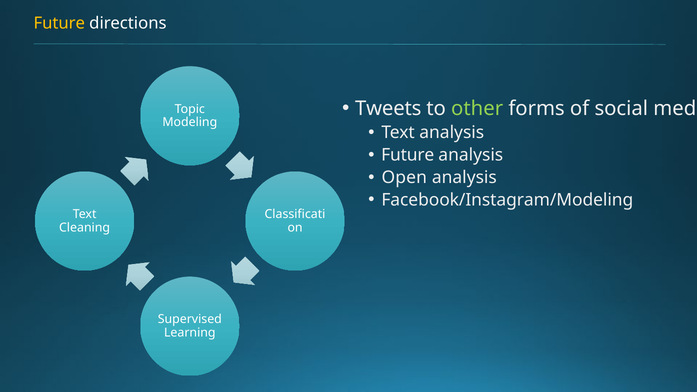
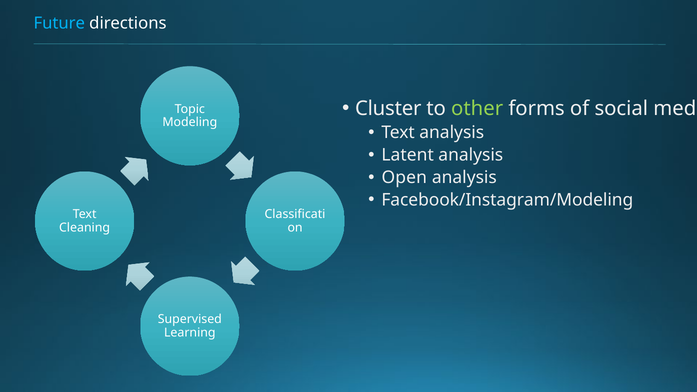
Future at (59, 23) colour: yellow -> light blue
Tweets: Tweets -> Cluster
Future at (408, 155): Future -> Latent
